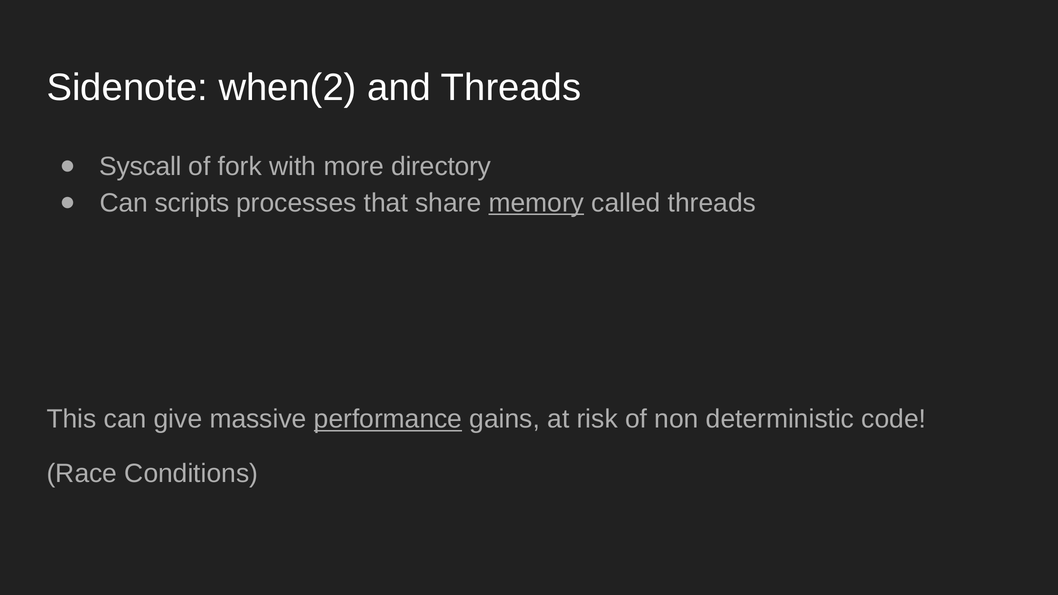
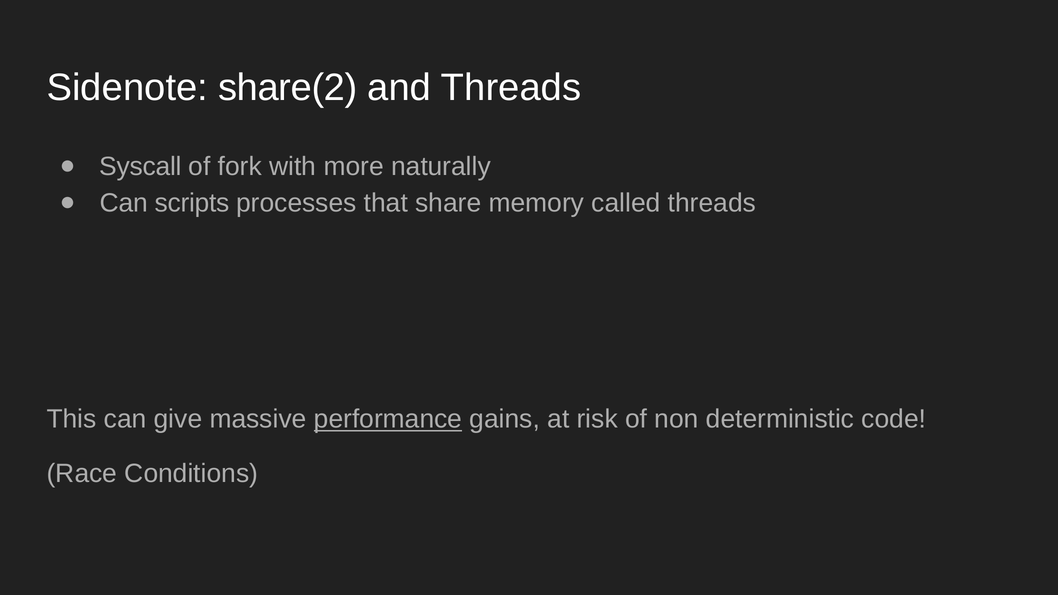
when(2: when(2 -> share(2
directory: directory -> naturally
memory underline: present -> none
